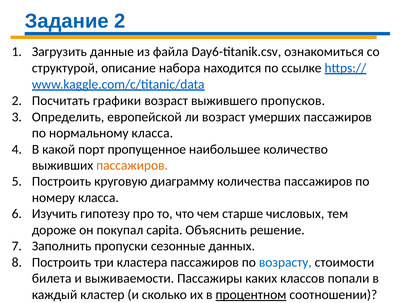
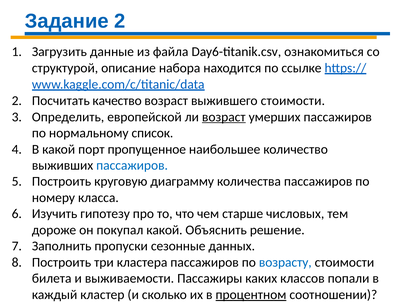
графики: графики -> качество
выжившего пропусков: пропусков -> стоимости
возраст at (224, 117) underline: none -> present
нормальному класса: класса -> список
пассажиров at (132, 165) colour: orange -> blue
покупал capita: capita -> какой
